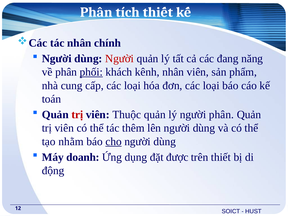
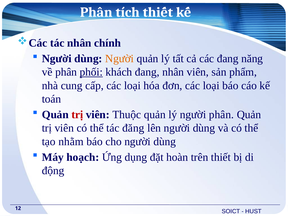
Người at (120, 59) colour: red -> orange
khách kênh: kênh -> đang
thêm: thêm -> đăng
cho underline: present -> none
doanh: doanh -> hoạch
được: được -> hoàn
